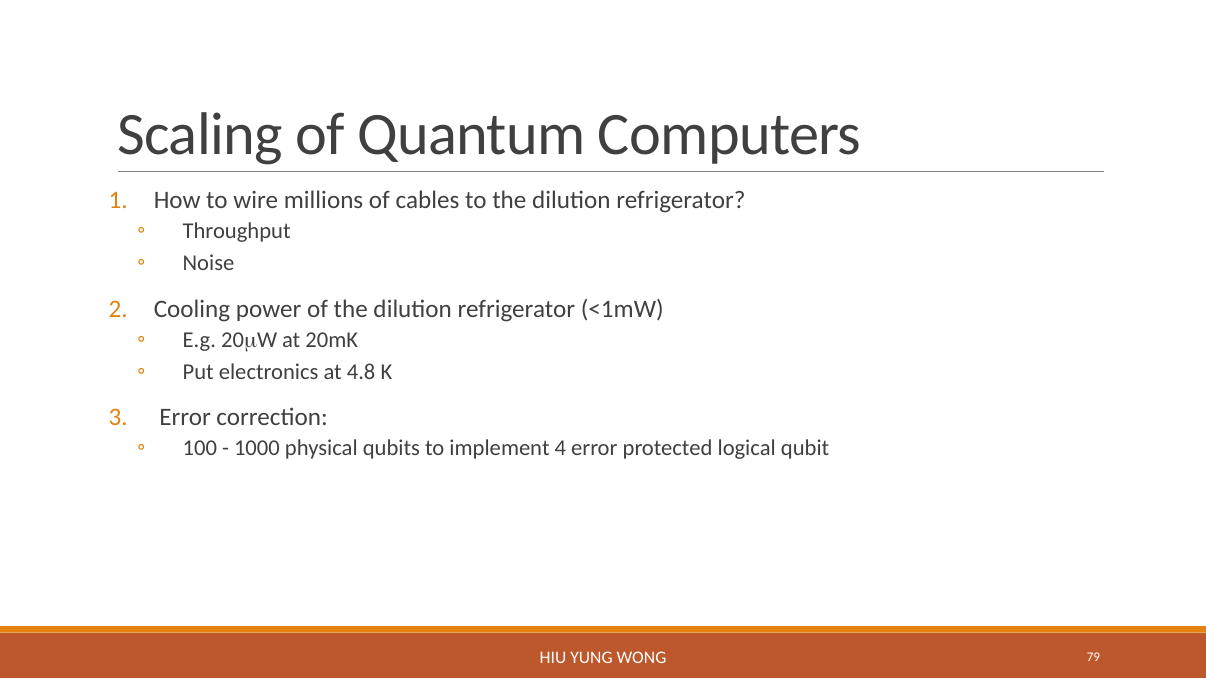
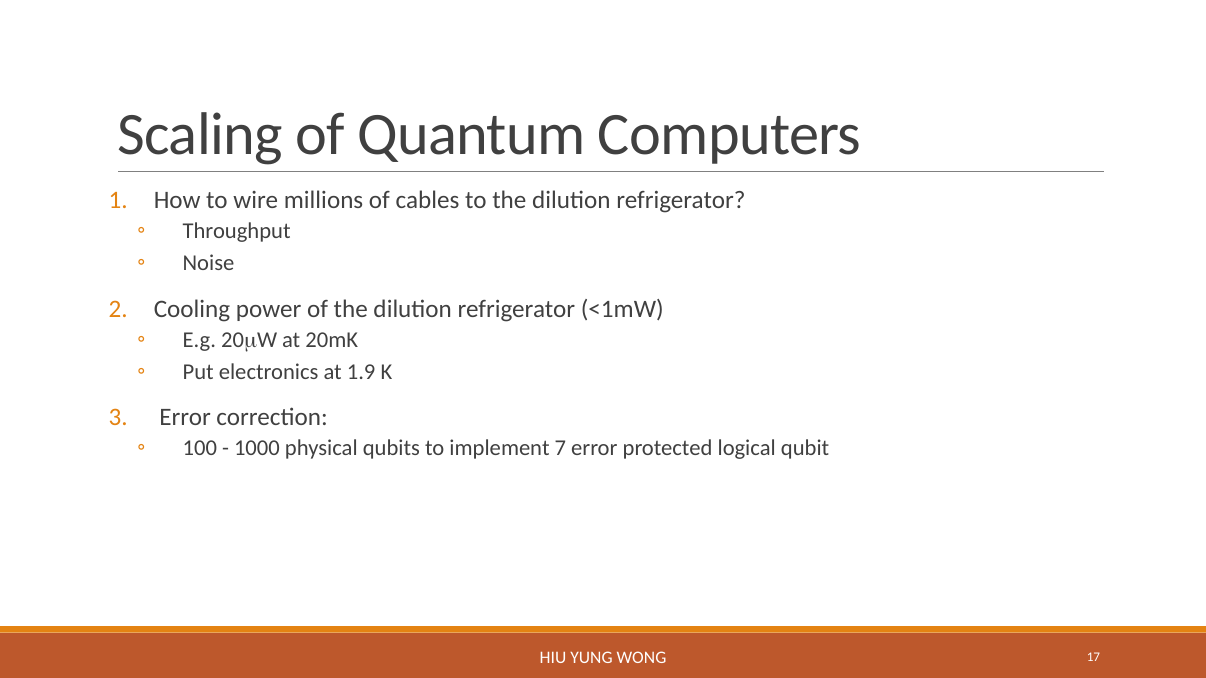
4.8: 4.8 -> 1.9
4: 4 -> 7
79: 79 -> 17
